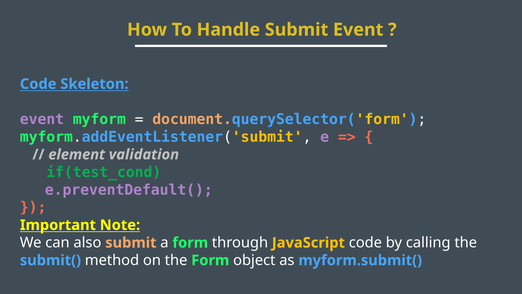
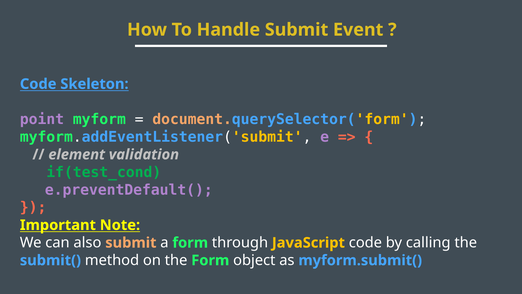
event at (42, 119): event -> point
